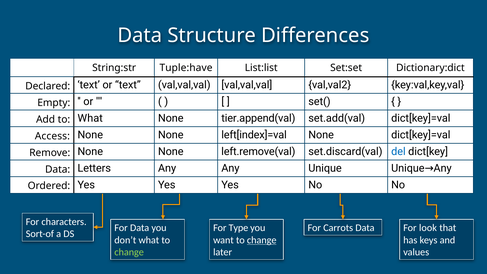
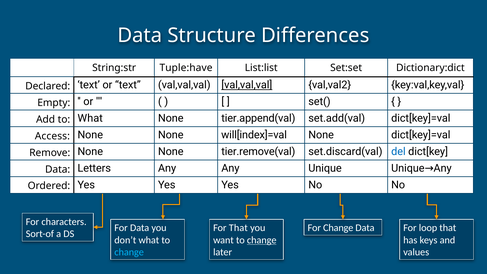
val,val,val at (247, 85) underline: none -> present
left[index]=val: left[index]=val -> will[index]=val
left.remove(val: left.remove(val -> tier.remove(val
For Type: Type -> That
For Carrots: Carrots -> Change
look: look -> loop
change at (129, 252) colour: light green -> light blue
